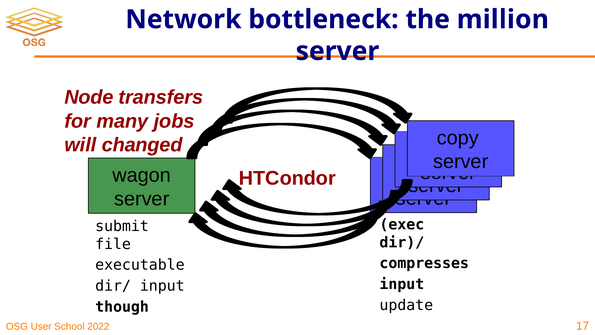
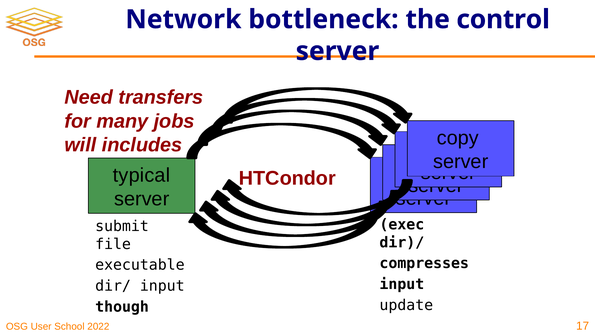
million: million -> control
Node: Node -> Need
changed: changed -> includes
wagon: wagon -> typical
